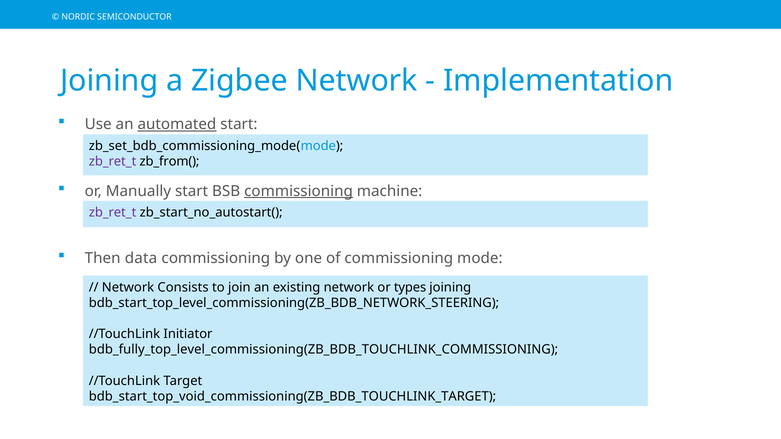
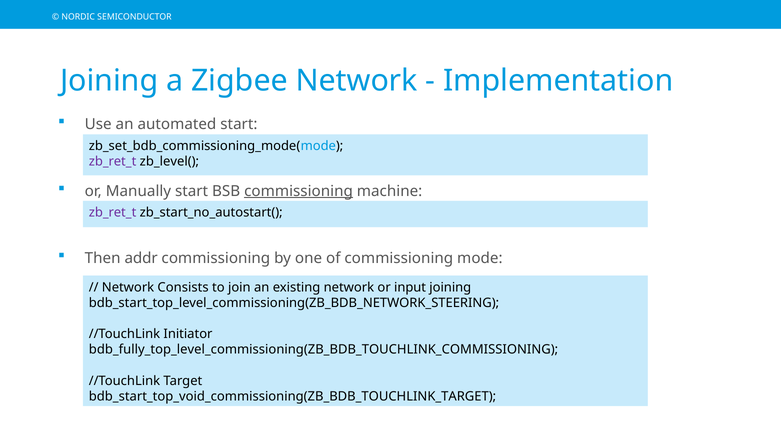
automated underline: present -> none
zb_from(: zb_from( -> zb_level(
data: data -> addr
types: types -> input
